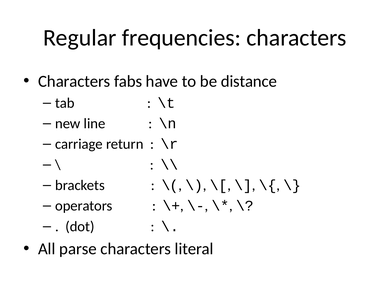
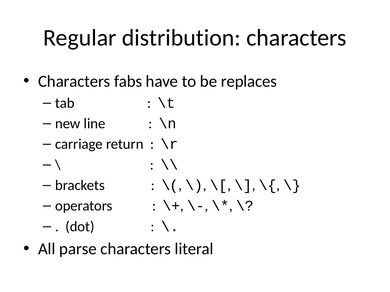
frequencies: frequencies -> distribution
distance: distance -> replaces
